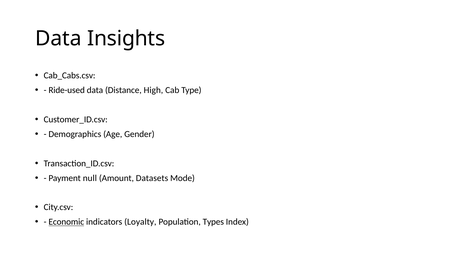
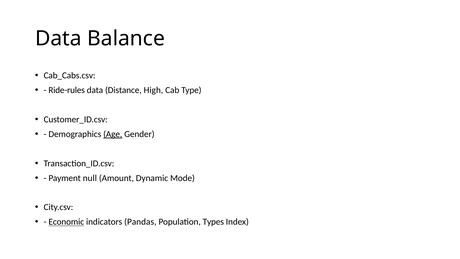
Insights: Insights -> Balance
Ride-used: Ride-used -> Ride-rules
Age underline: none -> present
Datasets: Datasets -> Dynamic
Loyalty: Loyalty -> Pandas
